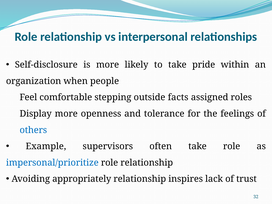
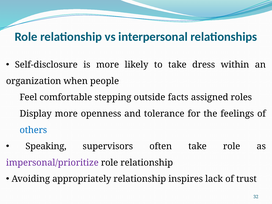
pride: pride -> dress
Example: Example -> Speaking
impersonal/prioritize colour: blue -> purple
